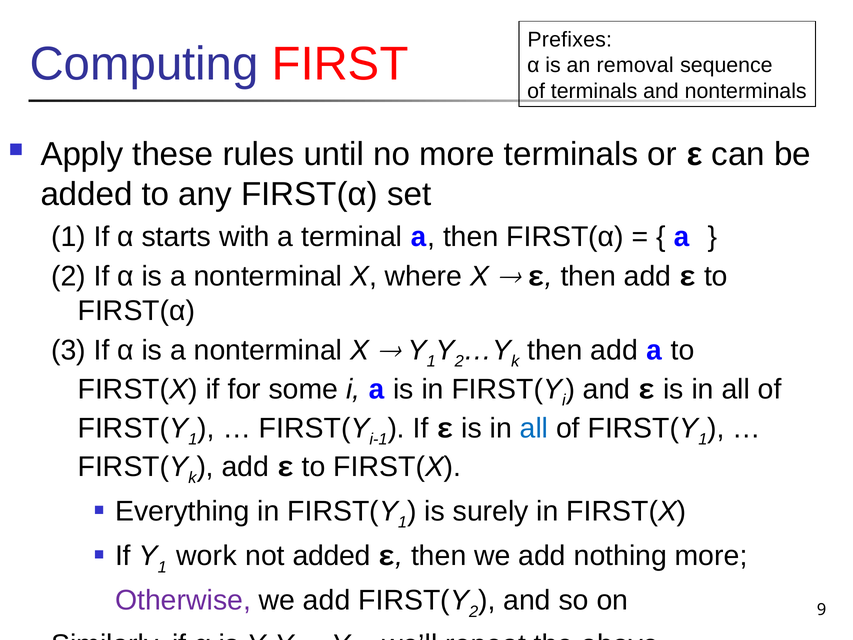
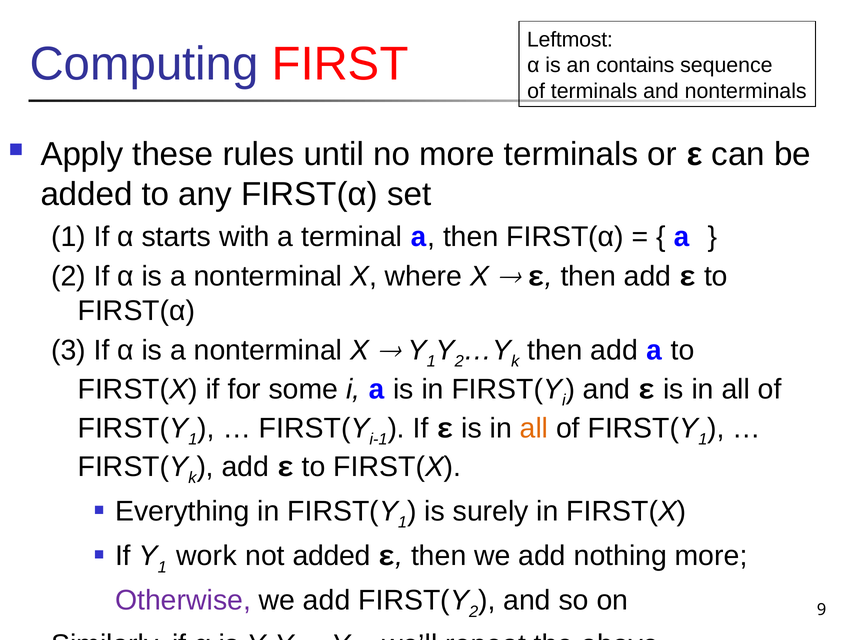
Prefixes: Prefixes -> Leftmost
removal: removal -> contains
all at (534, 428) colour: blue -> orange
